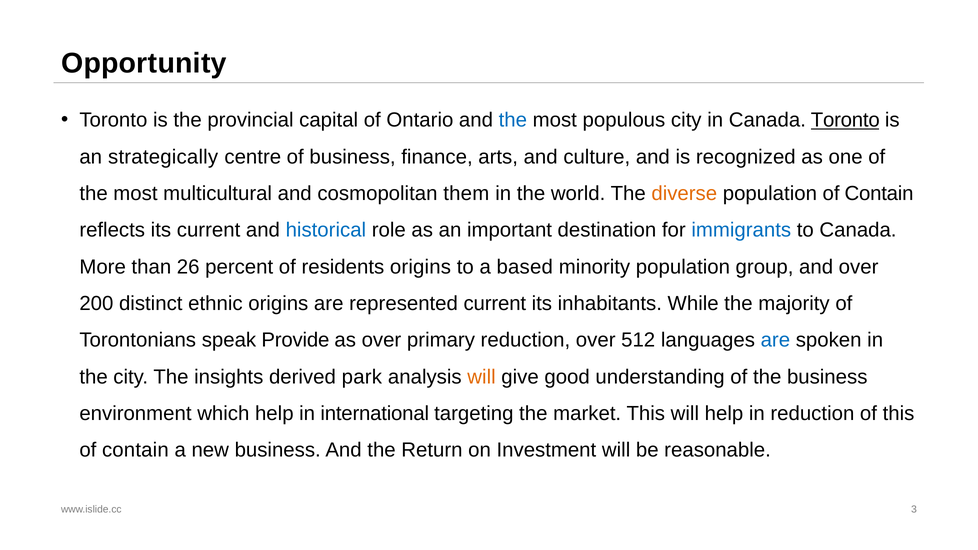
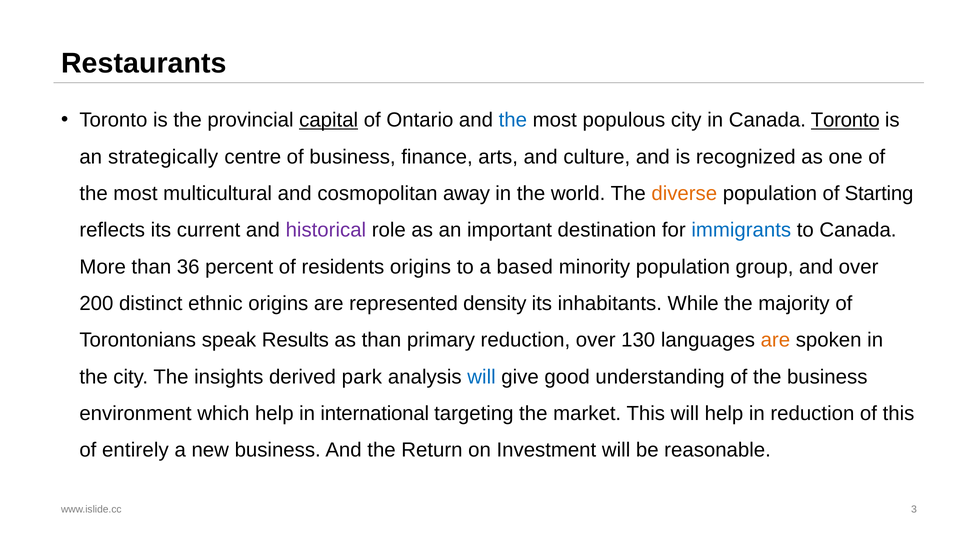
Opportunity: Opportunity -> Restaurants
capital underline: none -> present
them: them -> away
population of Contain: Contain -> Starting
historical colour: blue -> purple
26: 26 -> 36
represented current: current -> density
Provide: Provide -> Results
as over: over -> than
512: 512 -> 130
are at (775, 340) colour: blue -> orange
will at (482, 377) colour: orange -> blue
contain at (135, 450): contain -> entirely
